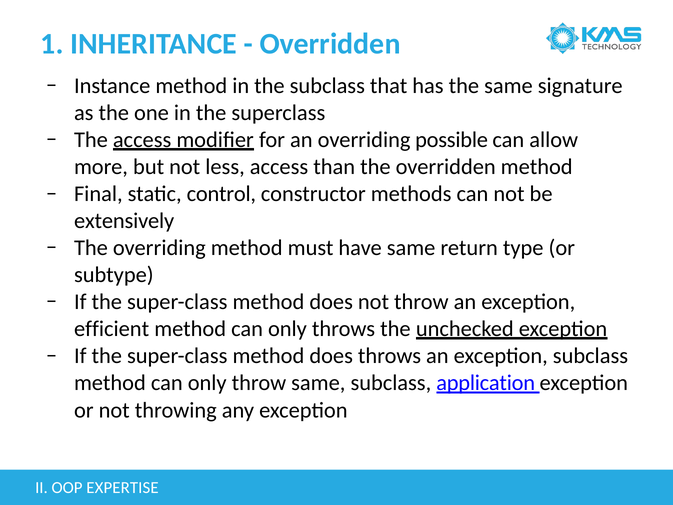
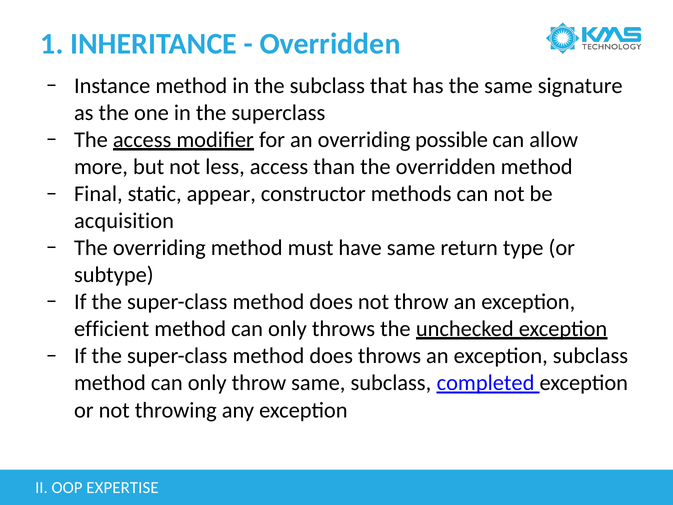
control: control -> appear
extensively: extensively -> acquisition
application: application -> completed
